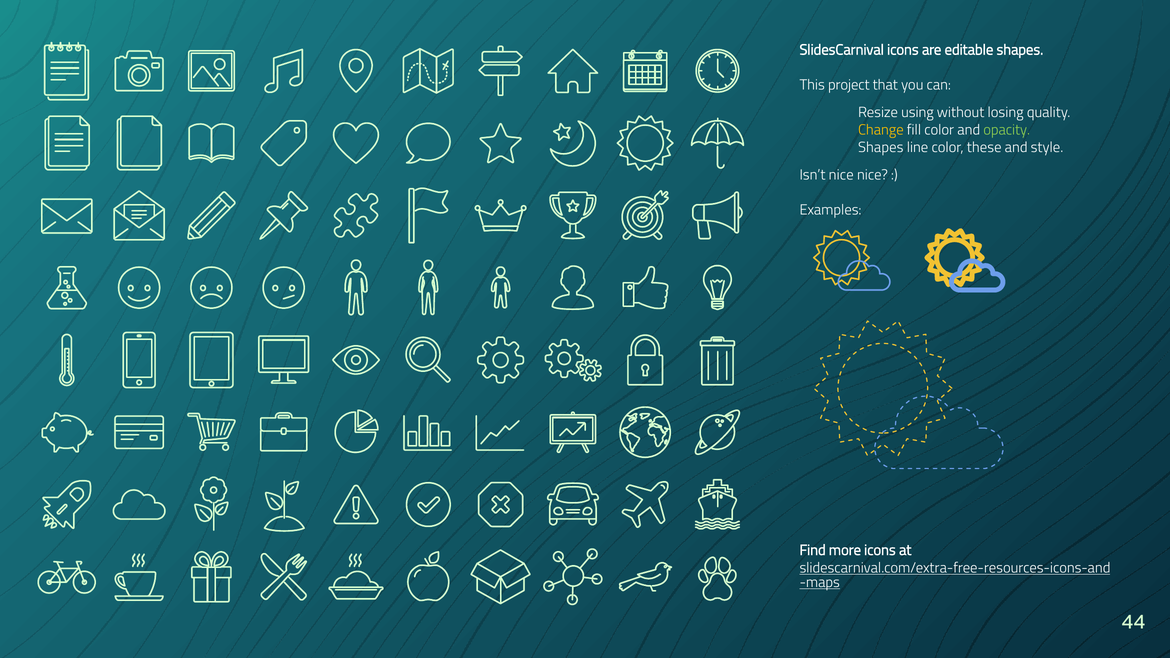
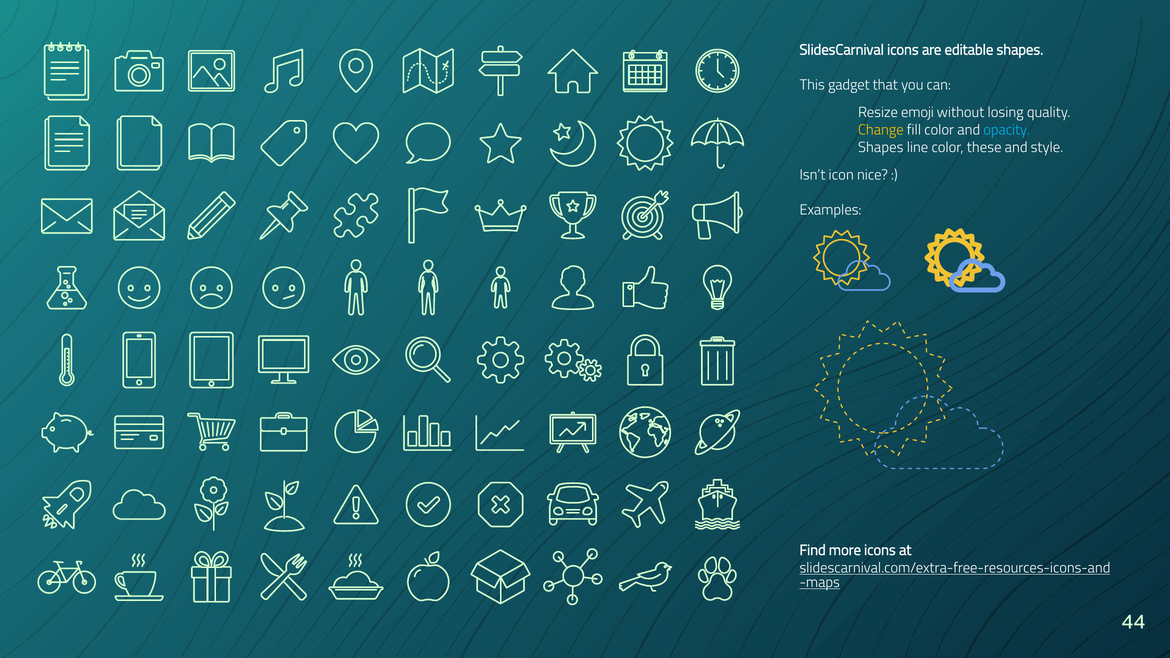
project: project -> gadget
using: using -> emoji
opacity colour: light green -> light blue
Isn’t nice: nice -> icon
